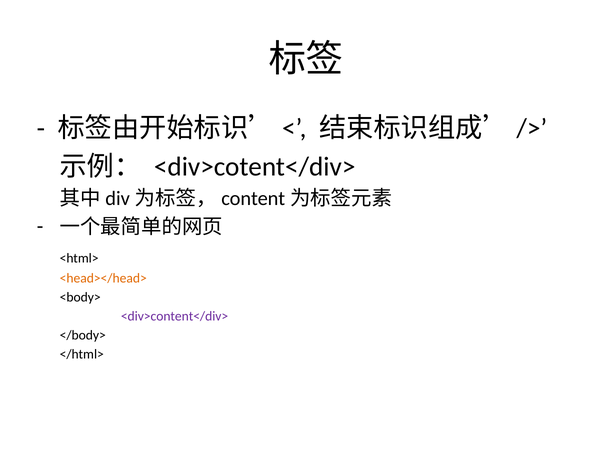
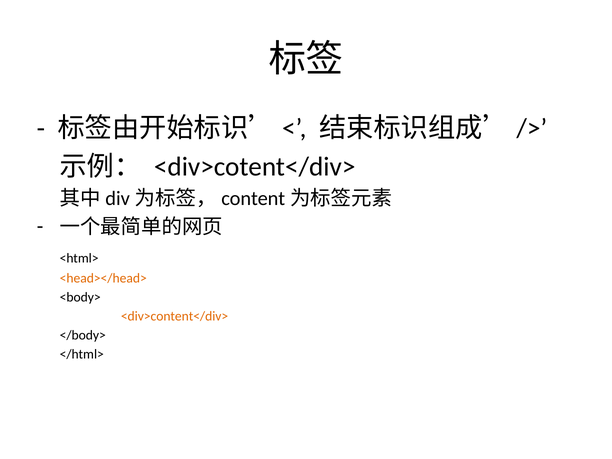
<div>content</div> colour: purple -> orange
